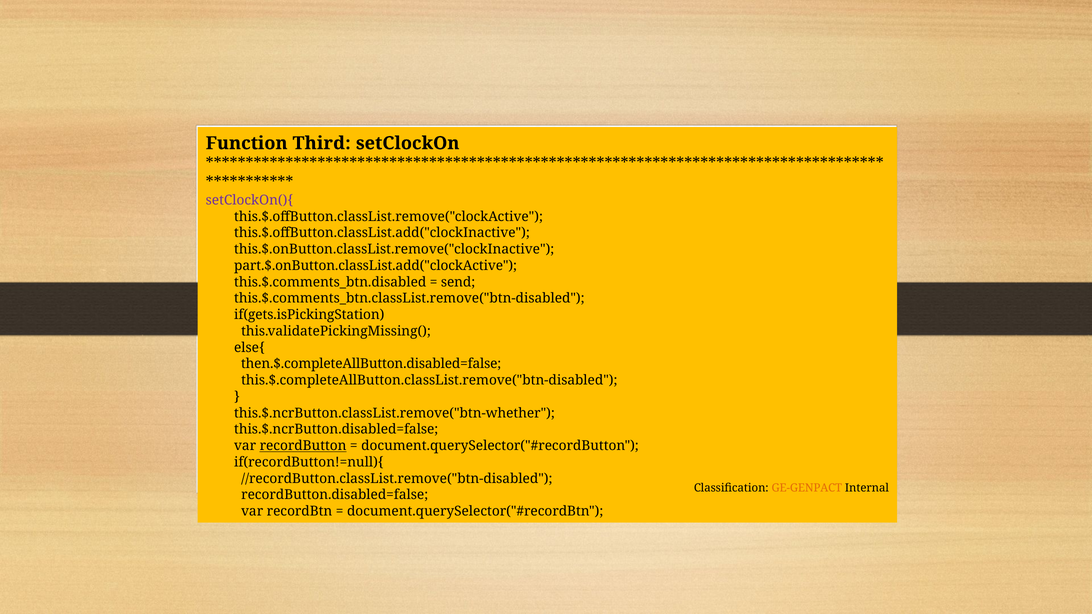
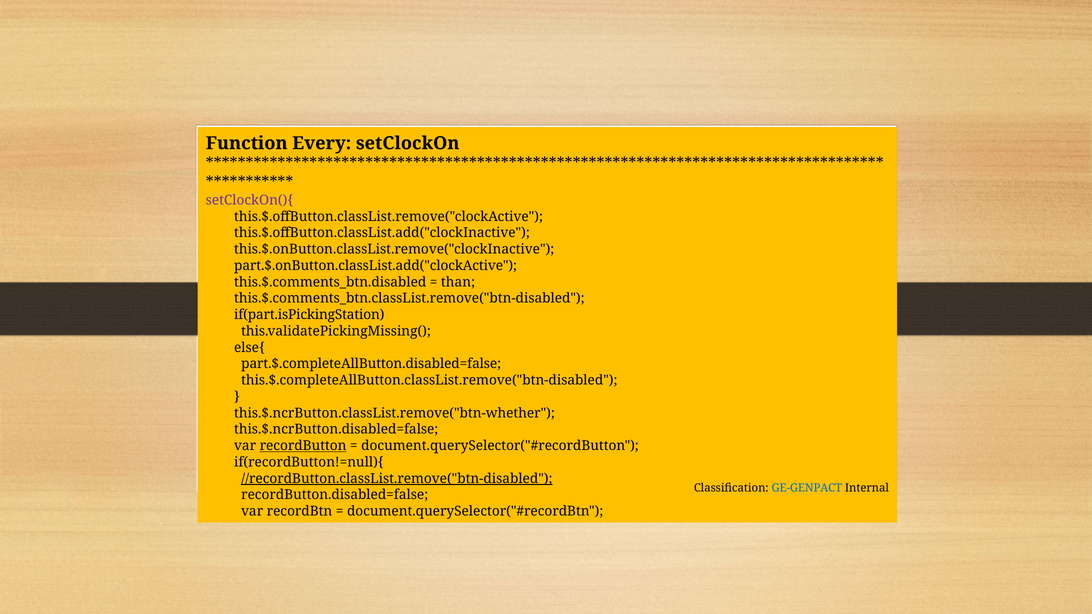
Third: Third -> Every
send: send -> than
if(gets.isPickingStation: if(gets.isPickingStation -> if(part.isPickingStation
then.$.completeAllButton.disabled=false: then.$.completeAllButton.disabled=false -> part.$.completeAllButton.disabled=false
//recordButton.classList.remove("btn-disabled underline: none -> present
GE-GENPACT colour: orange -> blue
